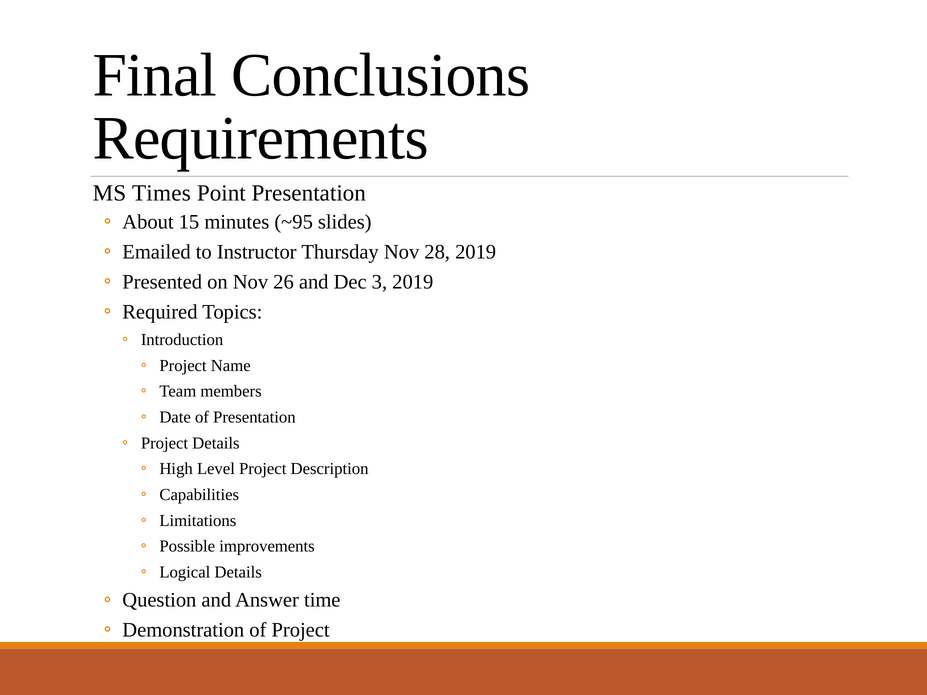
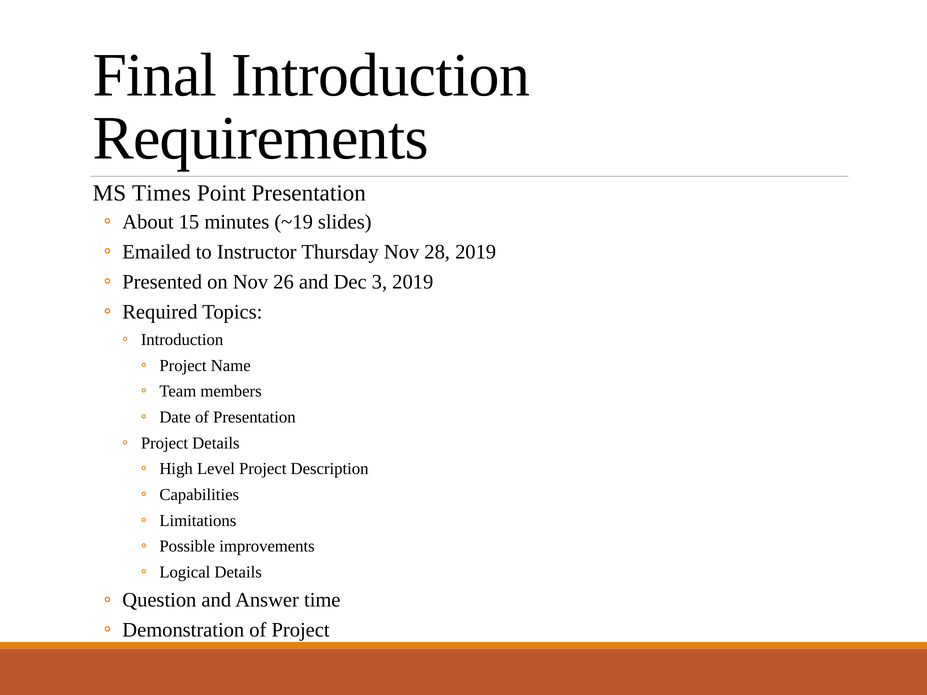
Final Conclusions: Conclusions -> Introduction
~95: ~95 -> ~19
